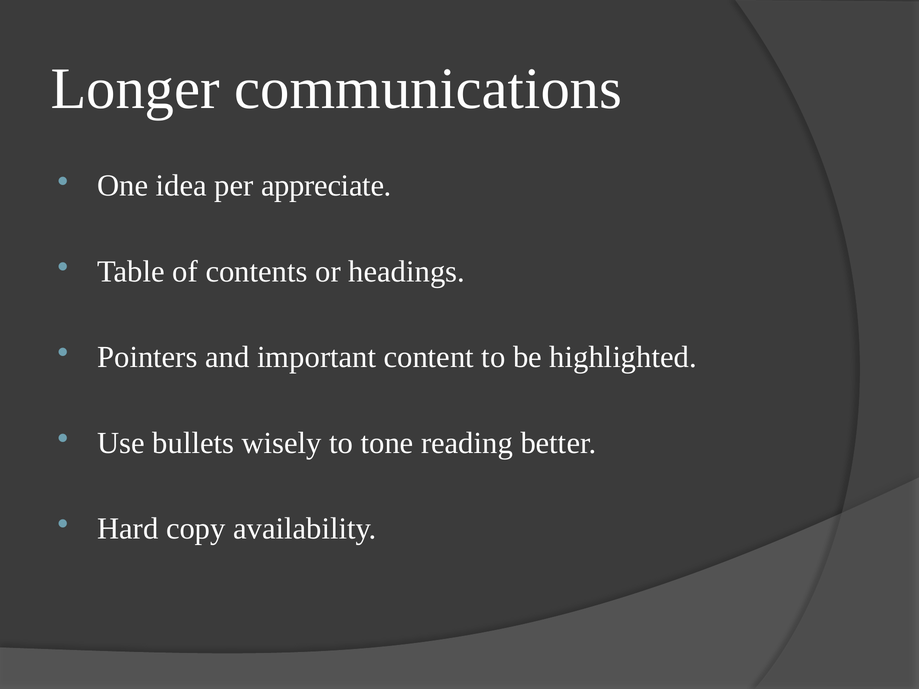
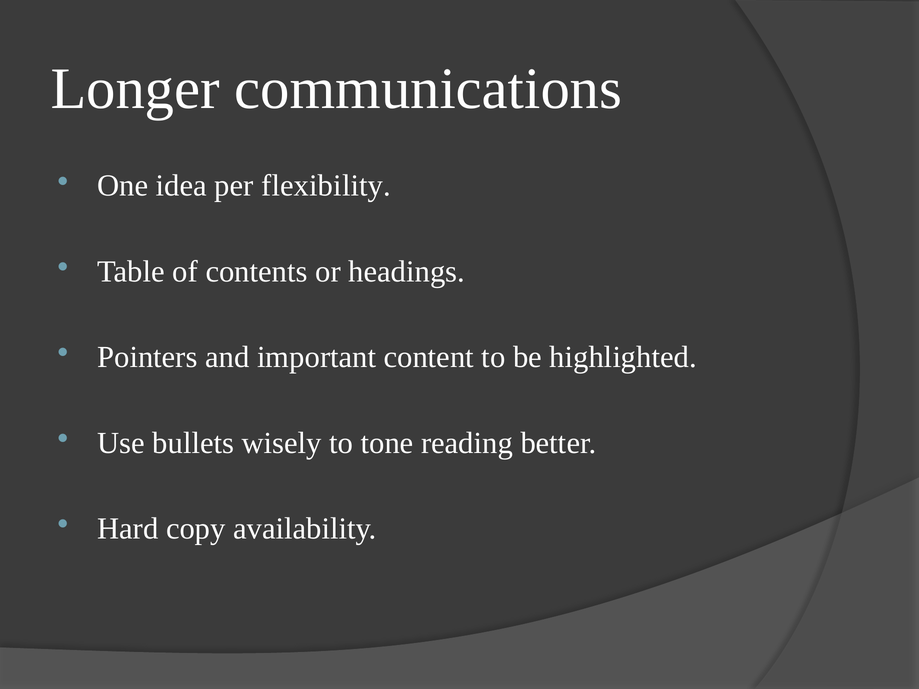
appreciate: appreciate -> flexibility
